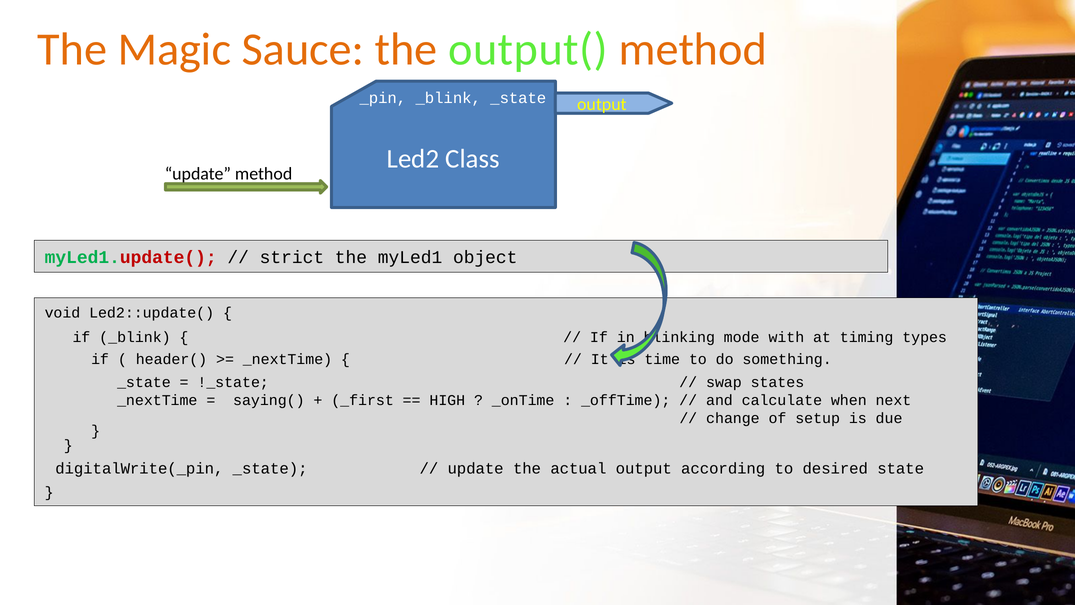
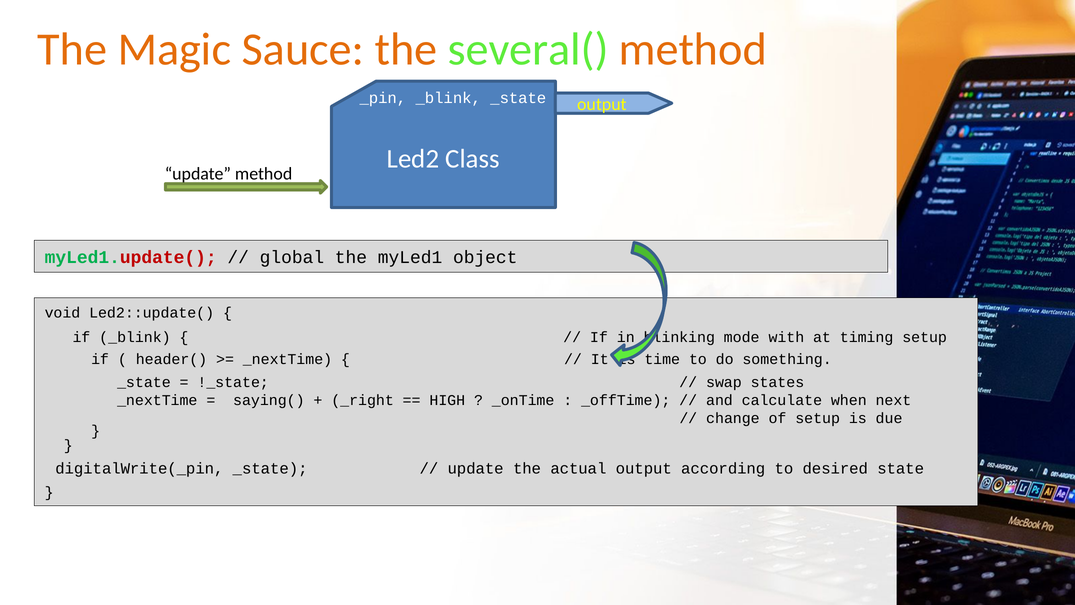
output(: output( -> several(
strict: strict -> global
timing types: types -> setup
_first: _first -> _right
